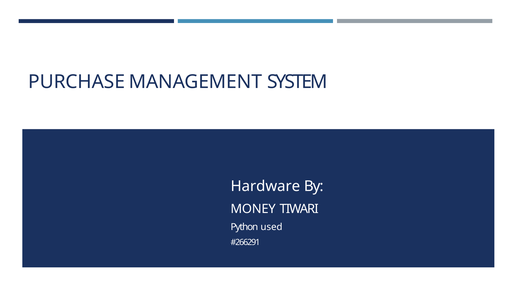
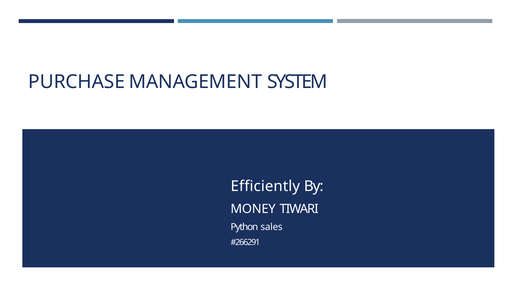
Hardware: Hardware -> Efficiently
used: used -> sales
